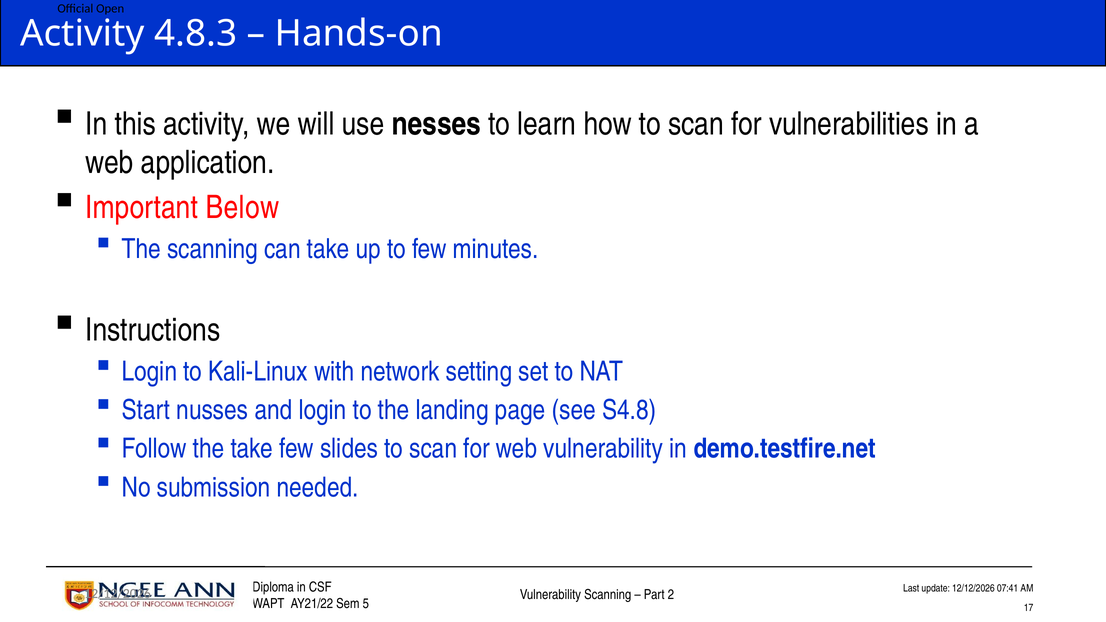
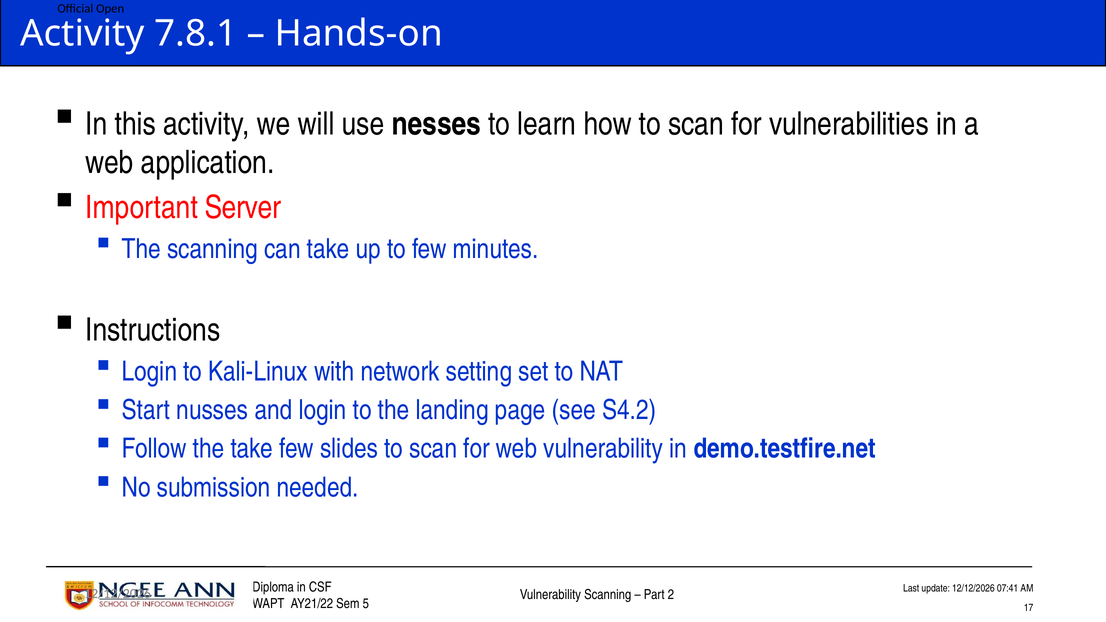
4.8.3: 4.8.3 -> 7.8.1
Below: Below -> Server
S4.8: S4.8 -> S4.2
